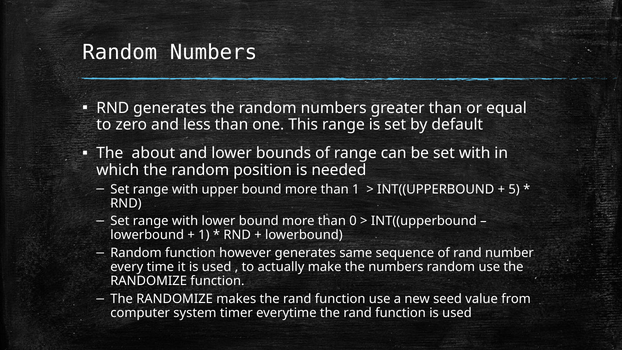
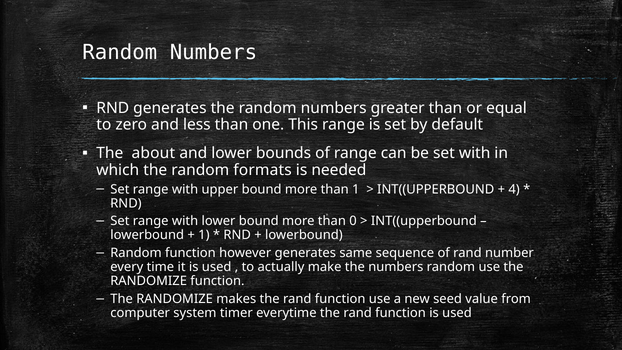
position: position -> formats
5: 5 -> 4
